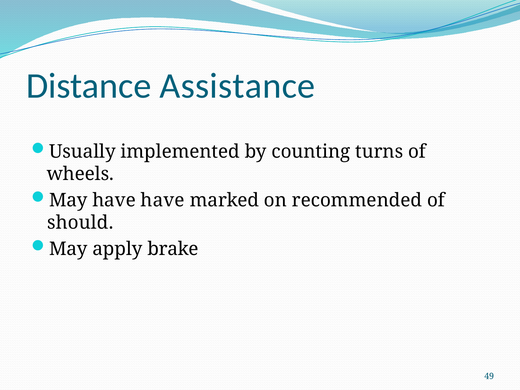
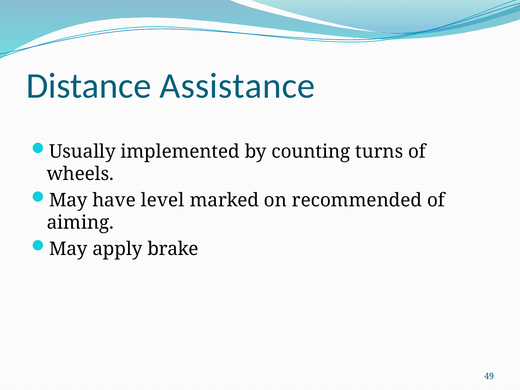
have have: have -> level
should: should -> aiming
